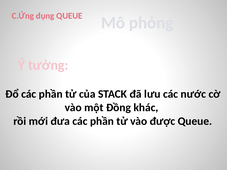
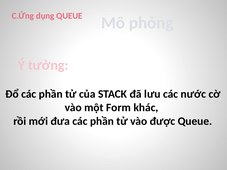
Đồng: Đồng -> Form
